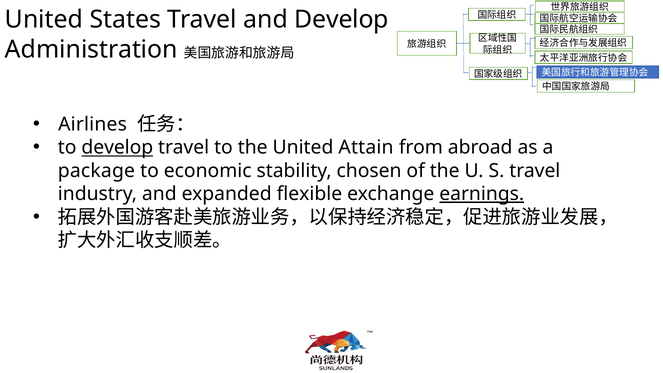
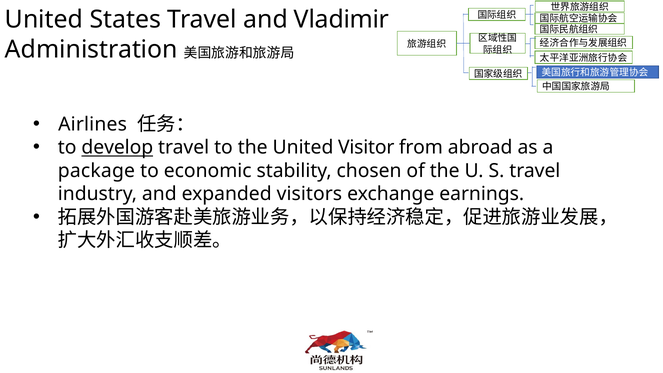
and Develop: Develop -> Vladimir
Attain: Attain -> Visitor
flexible: flexible -> visitors
earnings underline: present -> none
